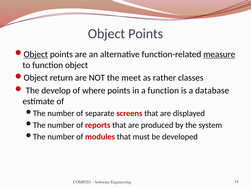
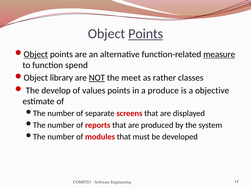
Points at (146, 34) underline: none -> present
function object: object -> spend
return: return -> library
NOT underline: none -> present
where: where -> values
a function: function -> produce
database: database -> objective
